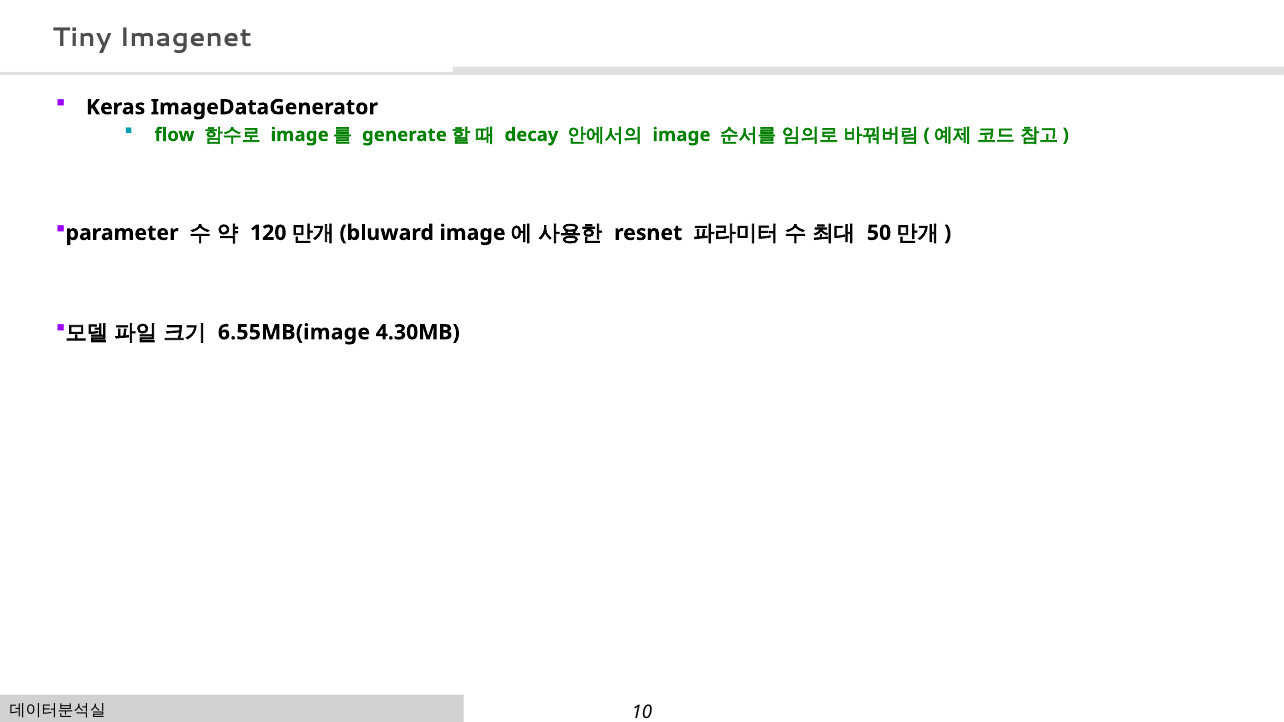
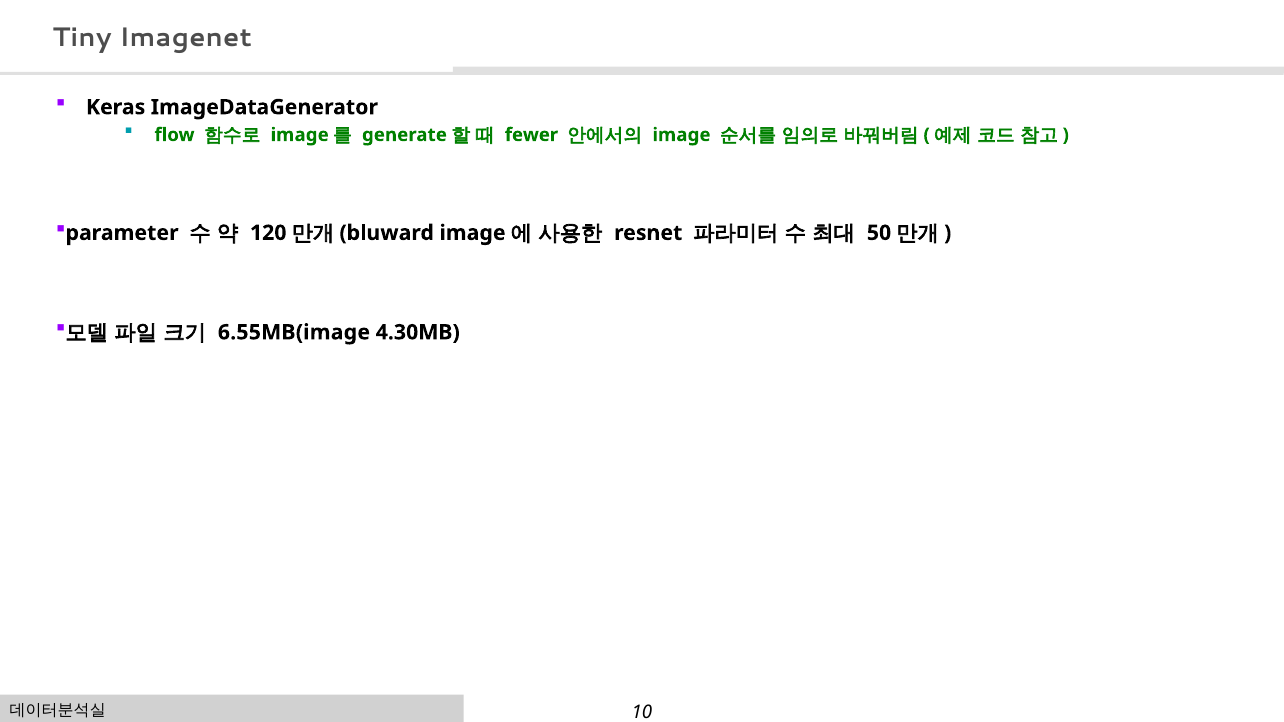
decay: decay -> fewer
